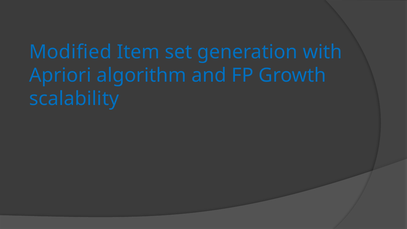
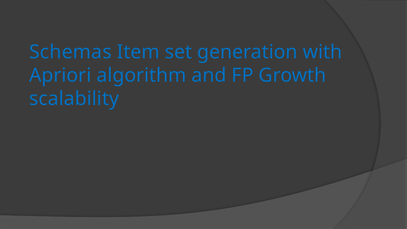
Modified: Modified -> Schemas
